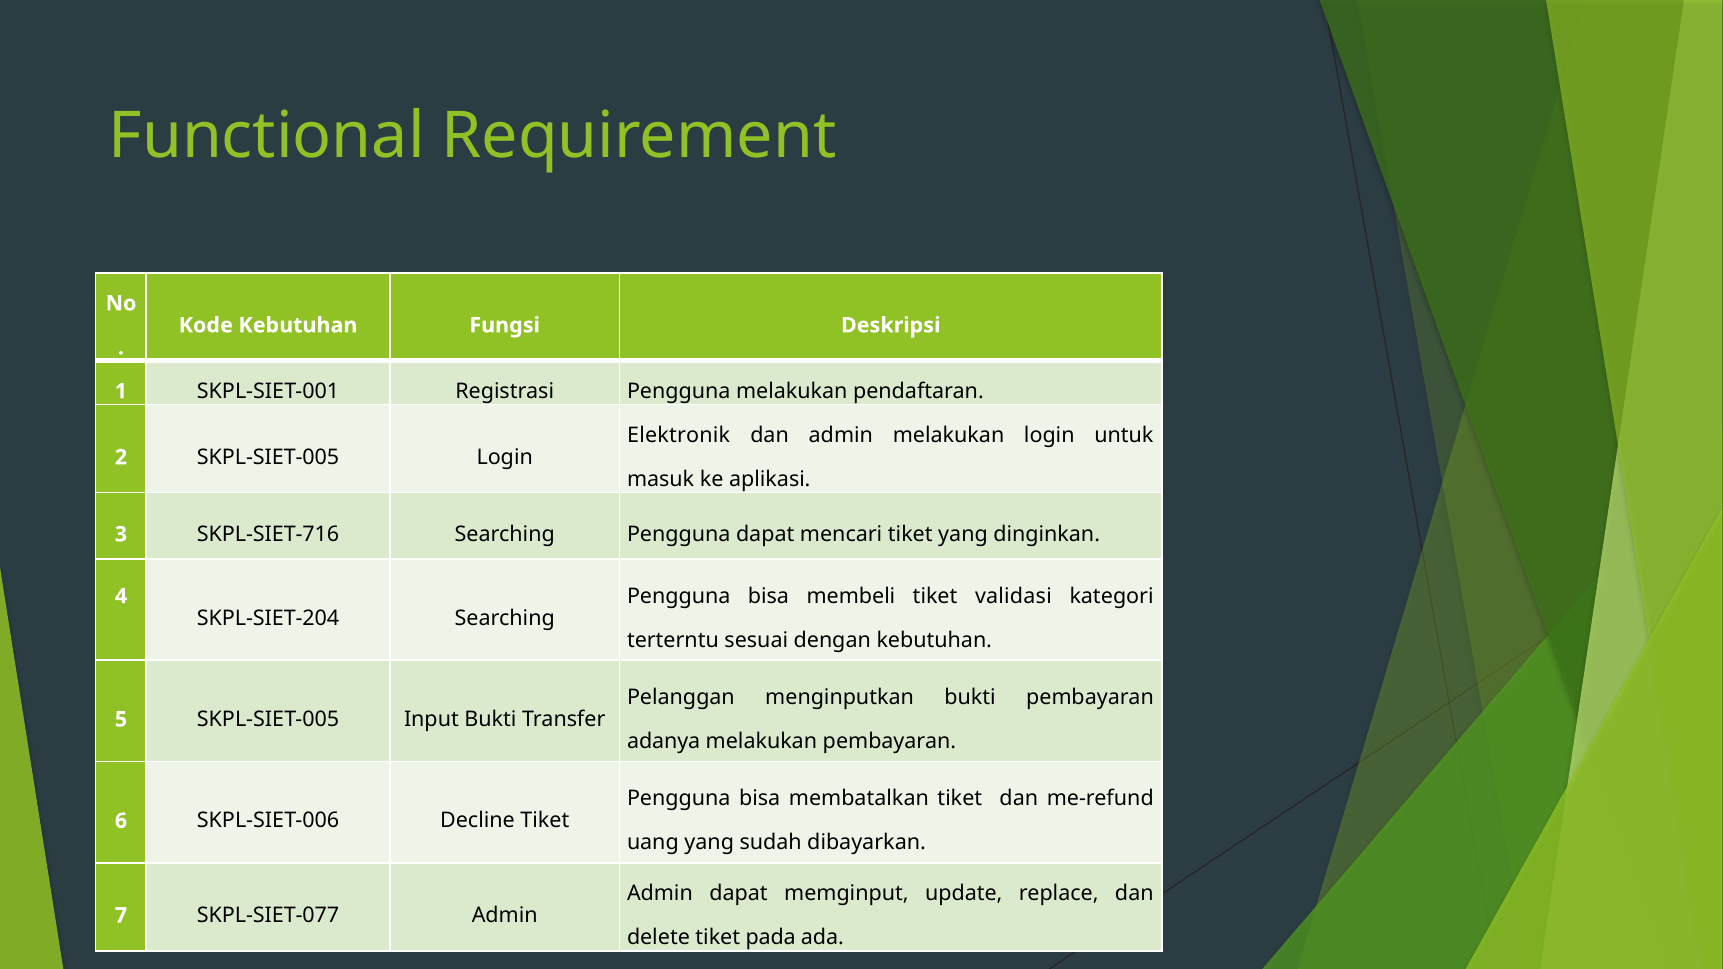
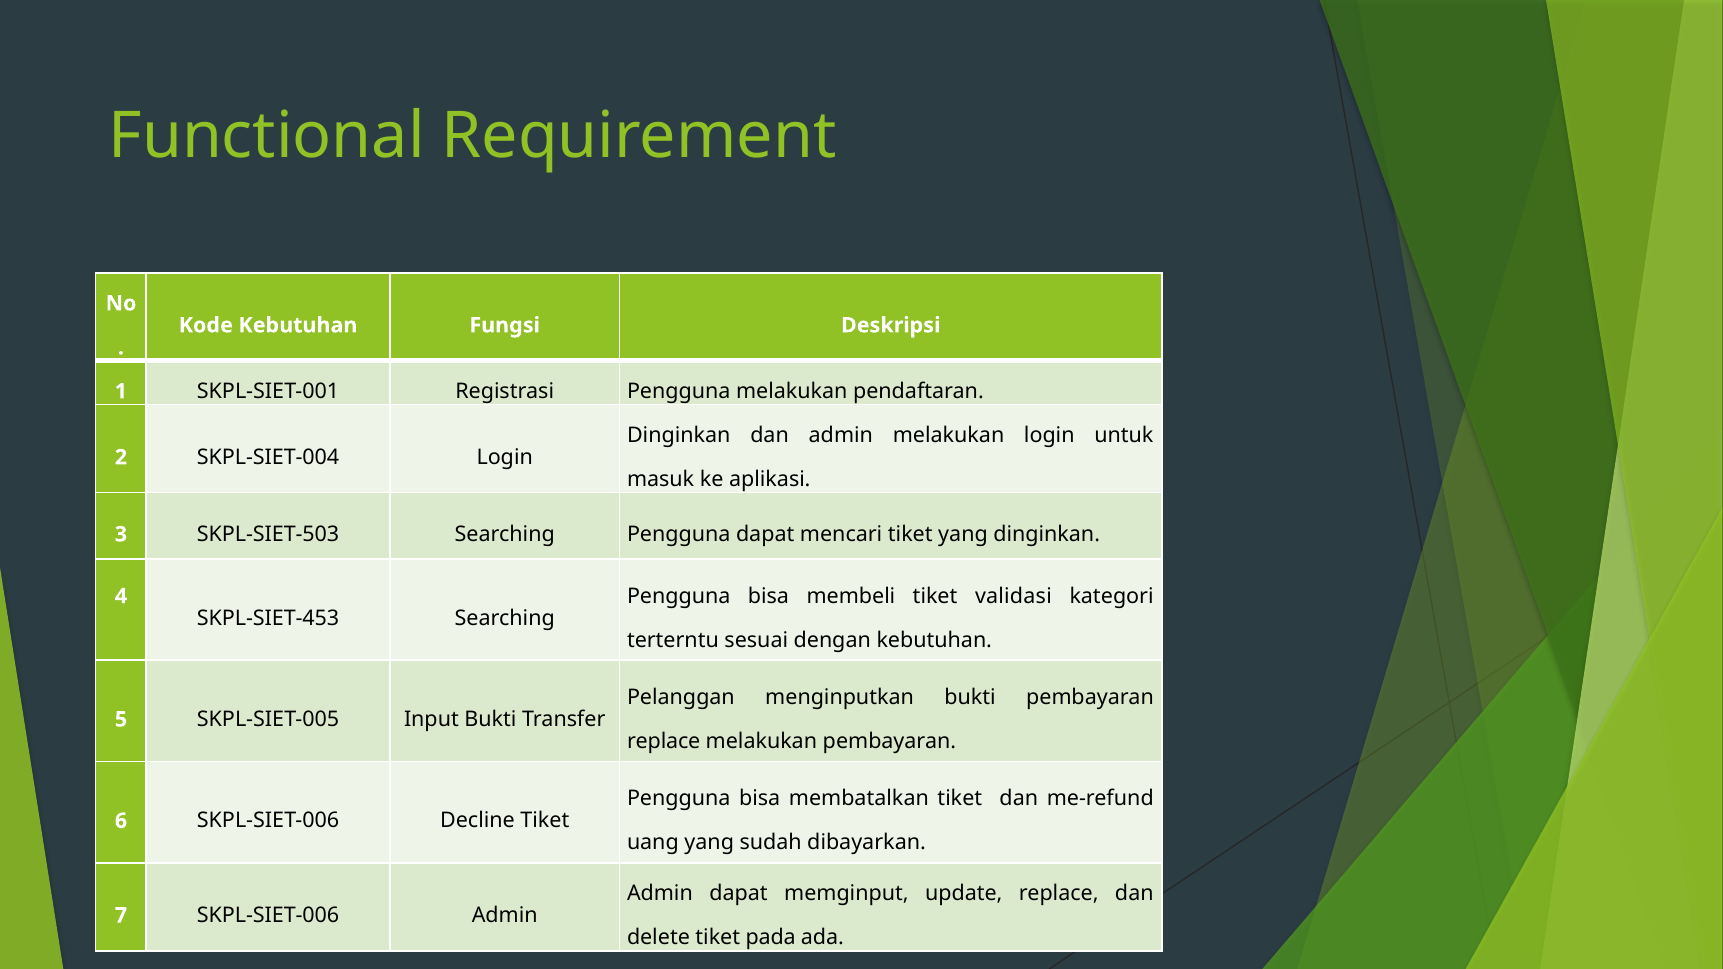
Elektronik at (679, 435): Elektronik -> Dinginkan
2 SKPL-SIET-005: SKPL-SIET-005 -> SKPL-SIET-004
SKPL-SIET-716: SKPL-SIET-716 -> SKPL-SIET-503
SKPL-SIET-204: SKPL-SIET-204 -> SKPL-SIET-453
adanya at (664, 742): adanya -> replace
7 SKPL-SIET-077: SKPL-SIET-077 -> SKPL-SIET-006
